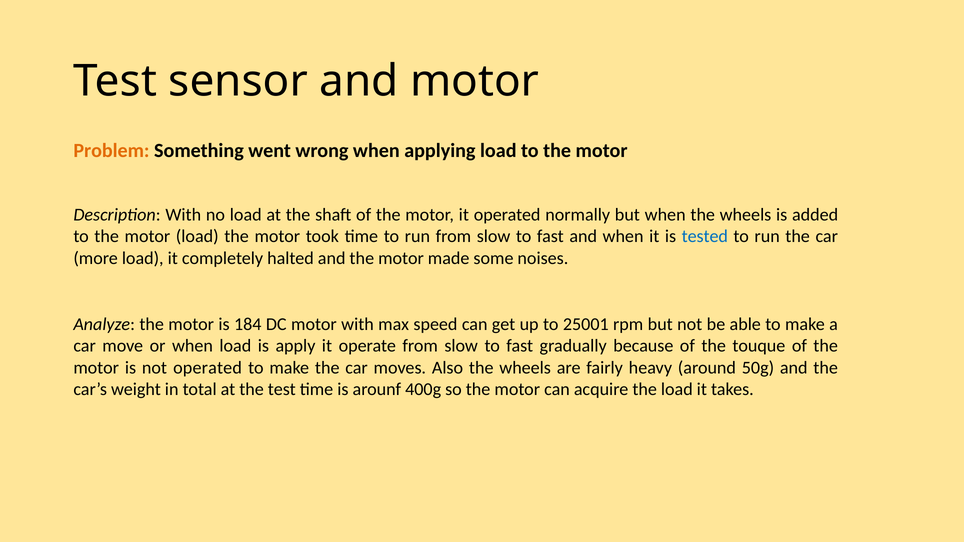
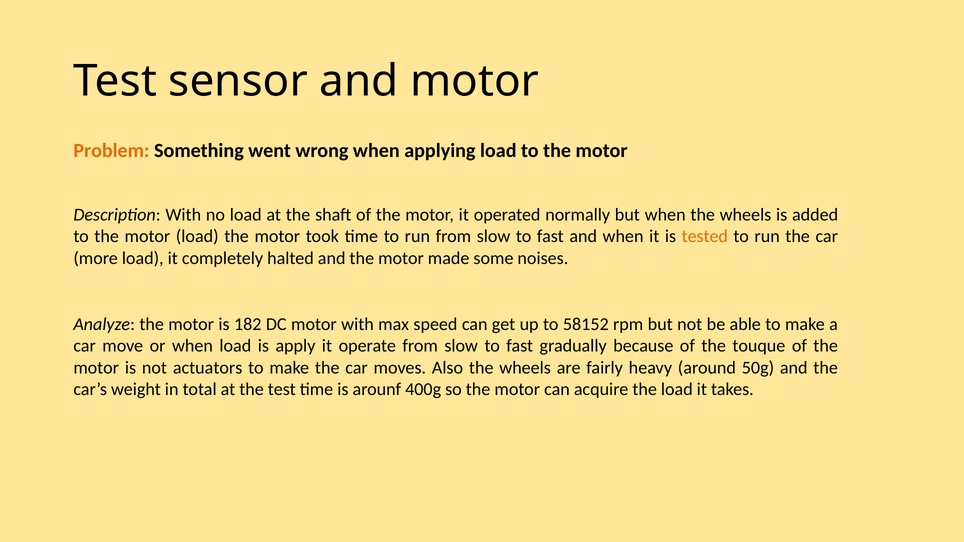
tested colour: blue -> orange
184: 184 -> 182
25001: 25001 -> 58152
not operated: operated -> actuators
